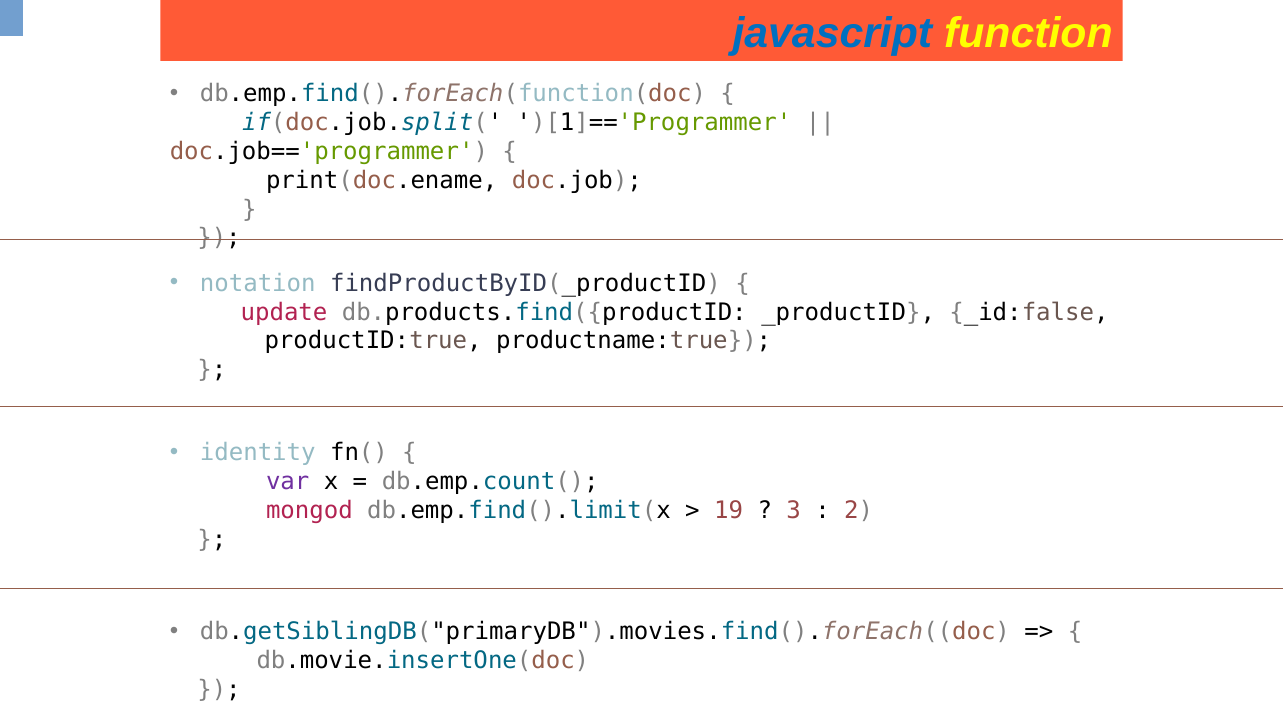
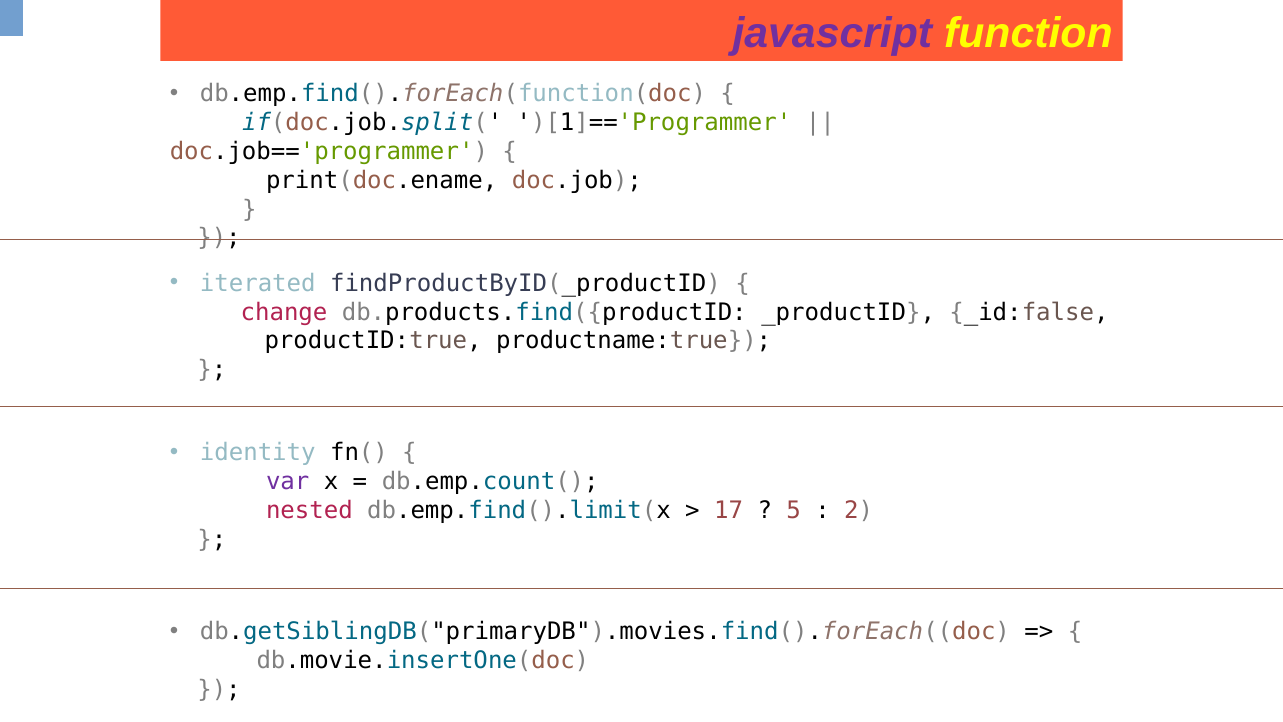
javascript colour: blue -> purple
notation: notation -> iterated
update: update -> change
mongod: mongod -> nested
19: 19 -> 17
3: 3 -> 5
